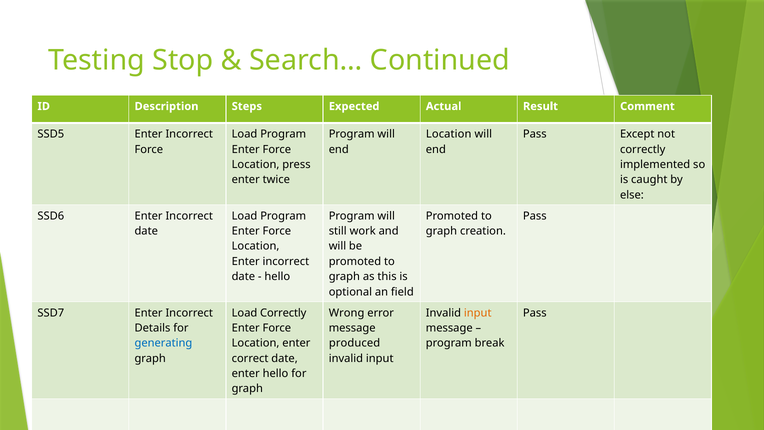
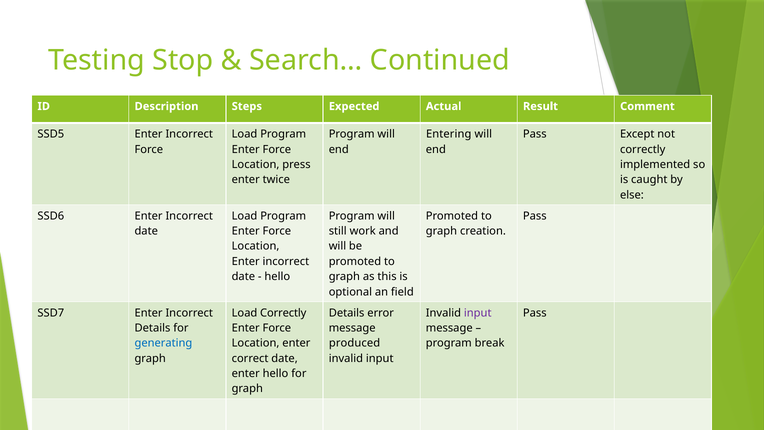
Location at (449, 134): Location -> Entering
Wrong at (347, 313): Wrong -> Details
input at (478, 313) colour: orange -> purple
